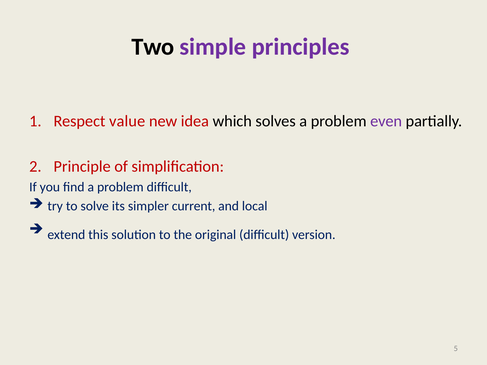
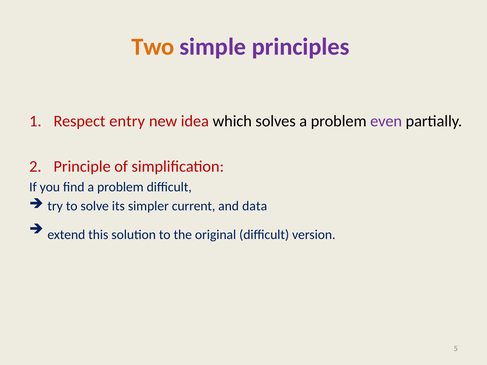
Two colour: black -> orange
value: value -> entry
local: local -> data
